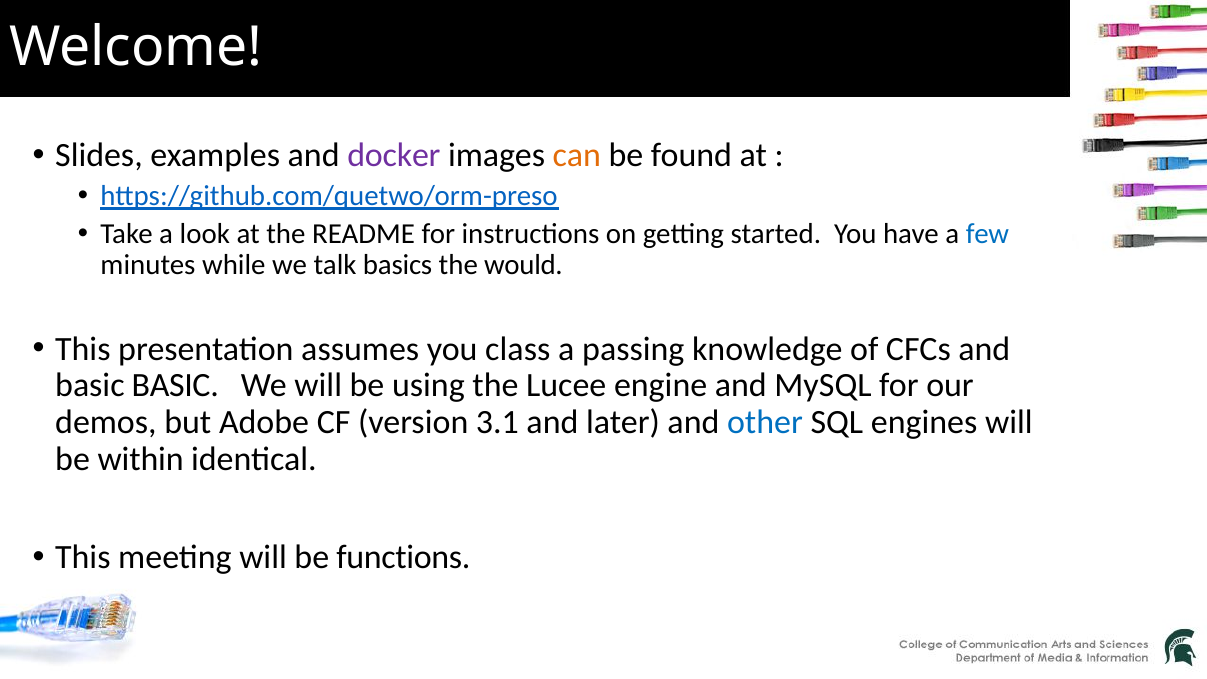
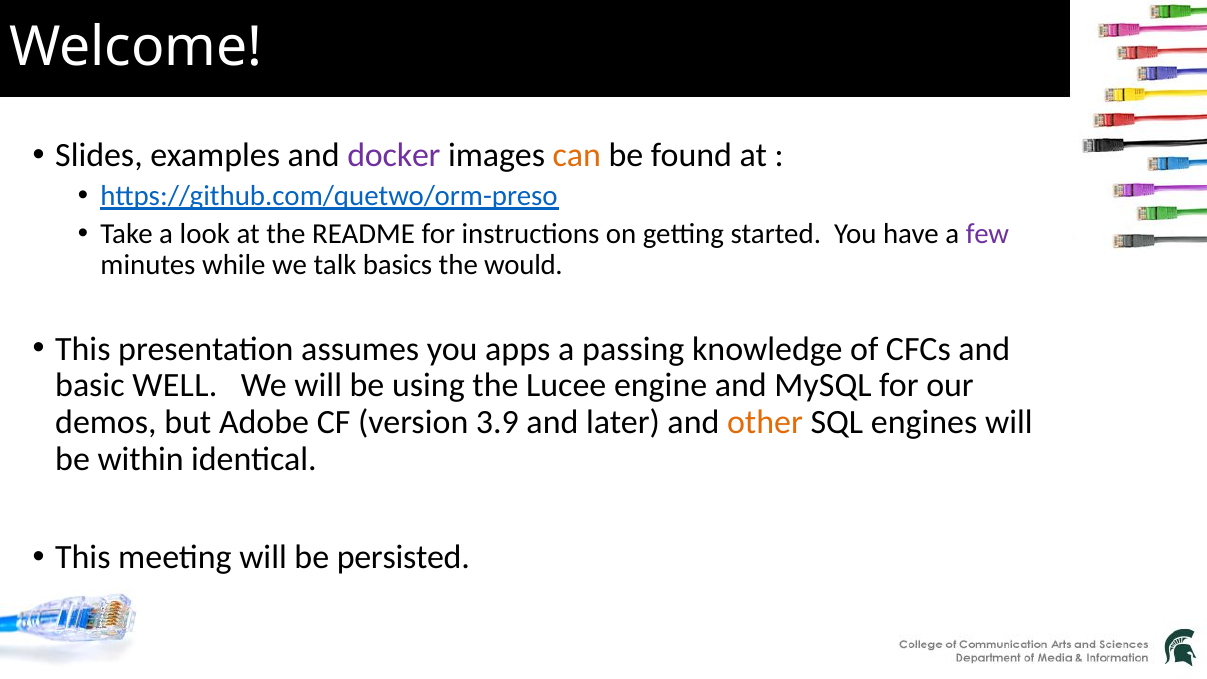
few colour: blue -> purple
class: class -> apps
basic BASIC: BASIC -> WELL
3.1: 3.1 -> 3.9
other colour: blue -> orange
functions: functions -> persisted
